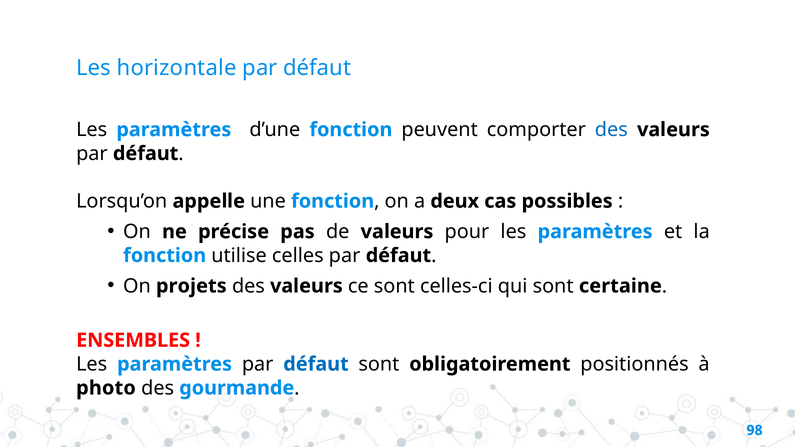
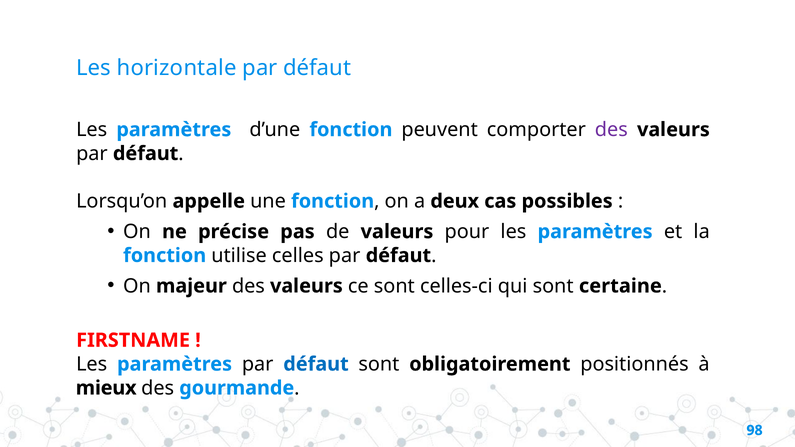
des at (611, 130) colour: blue -> purple
projets: projets -> majeur
ENSEMBLES: ENSEMBLES -> FIRSTNAME
photo: photo -> mieux
